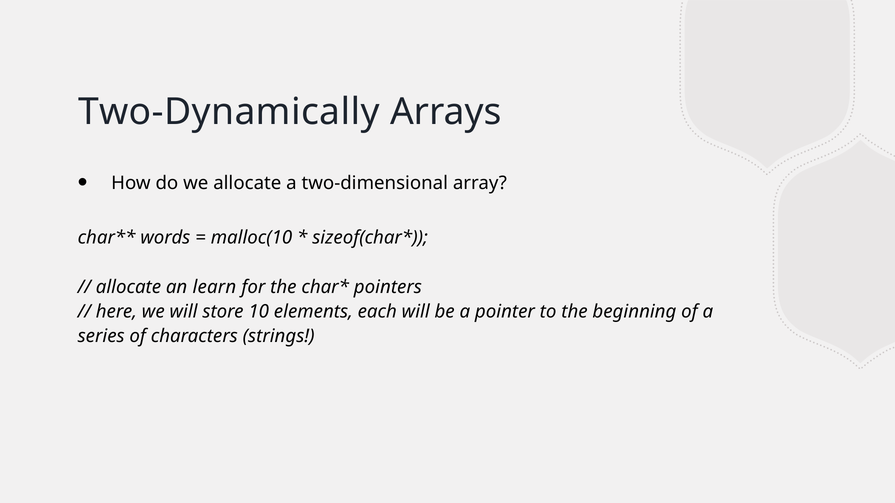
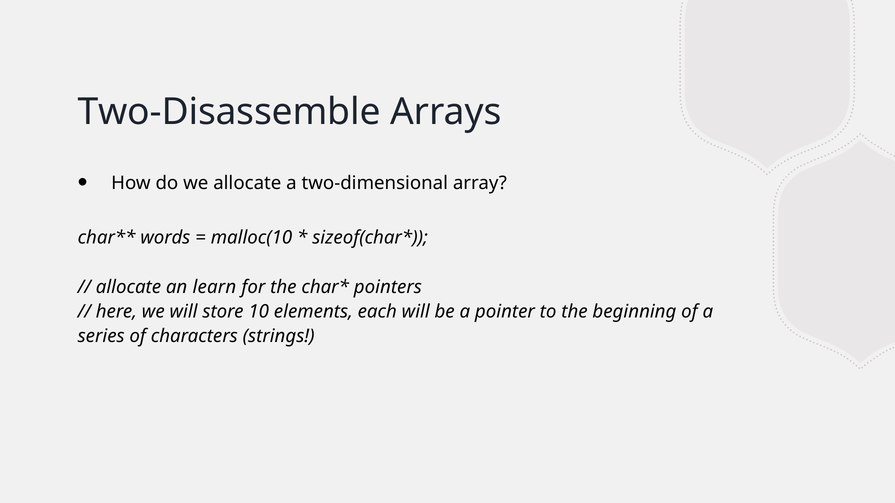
Two-Dynamically: Two-Dynamically -> Two-Disassemble
